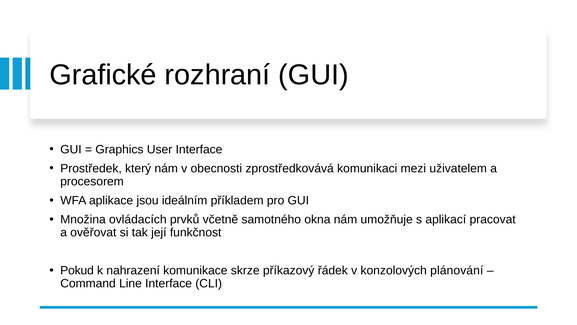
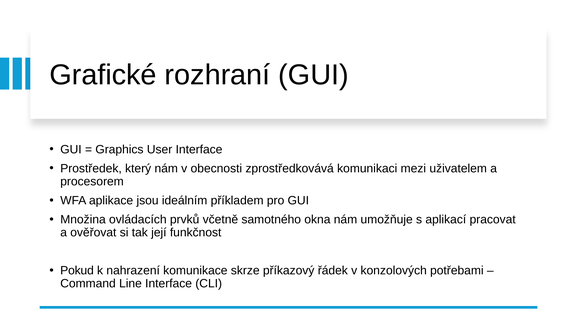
plánování: plánování -> potřebami
